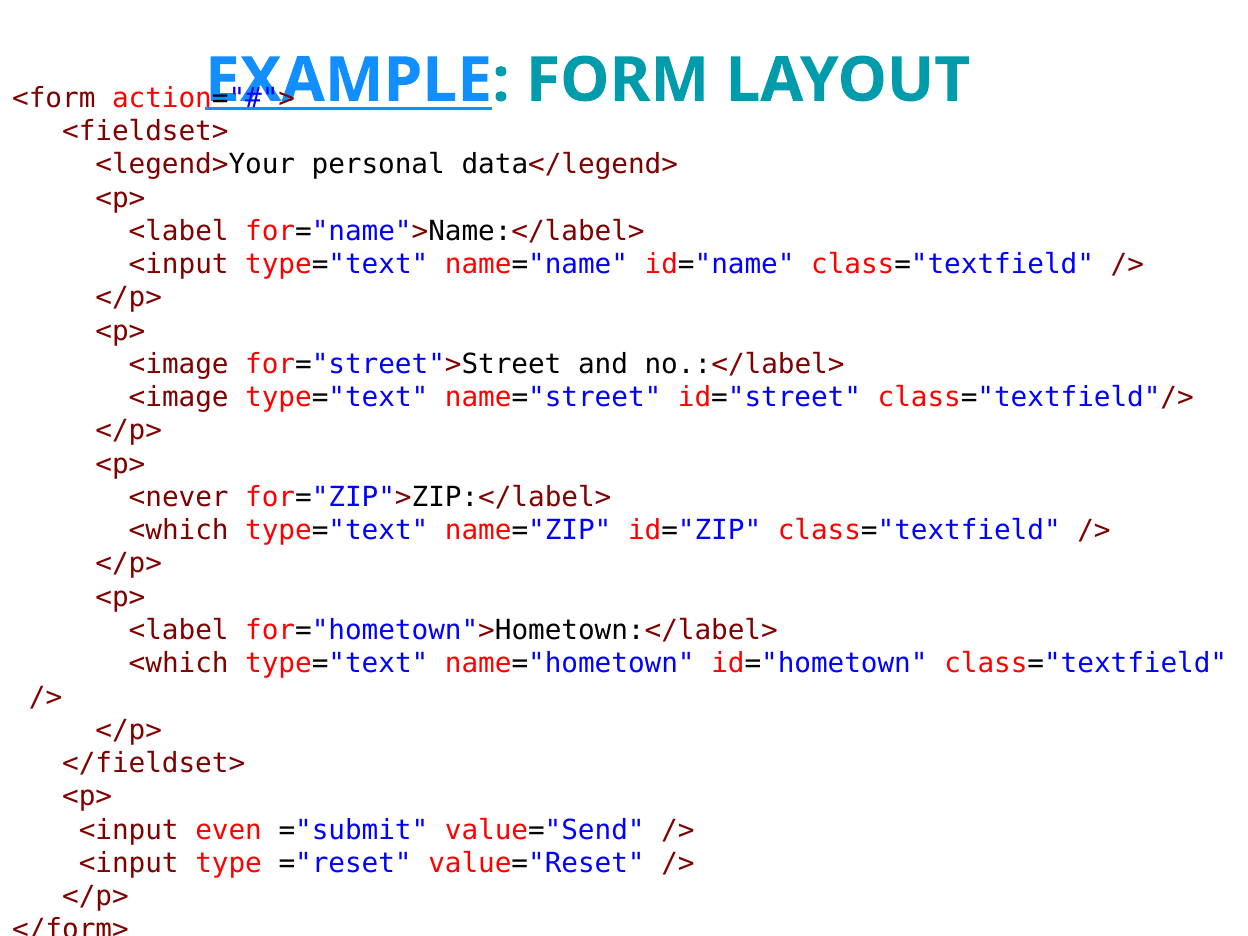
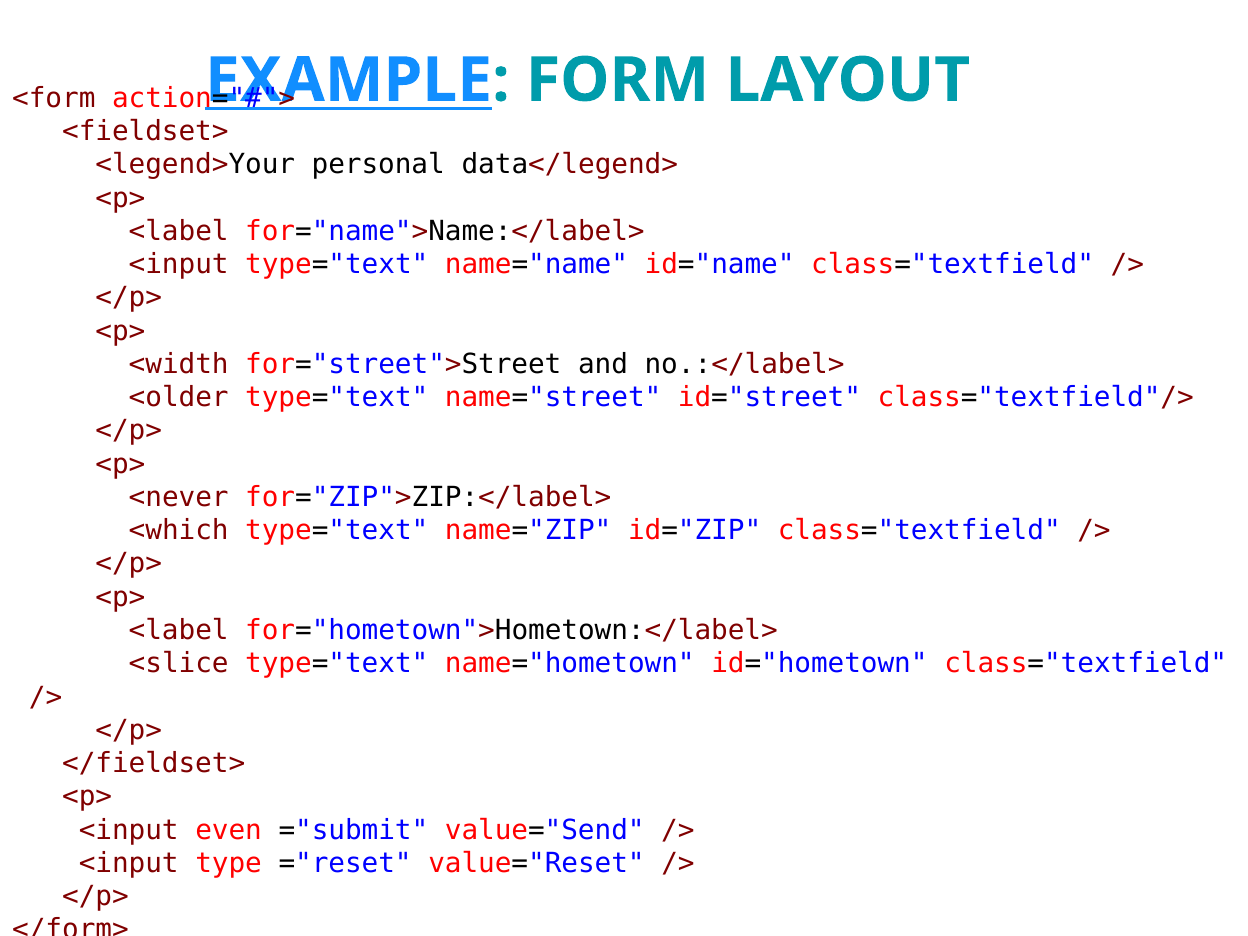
<image at (179, 364): <image -> <width
<image at (179, 398): <image -> <older
<which at (179, 664): <which -> <slice
